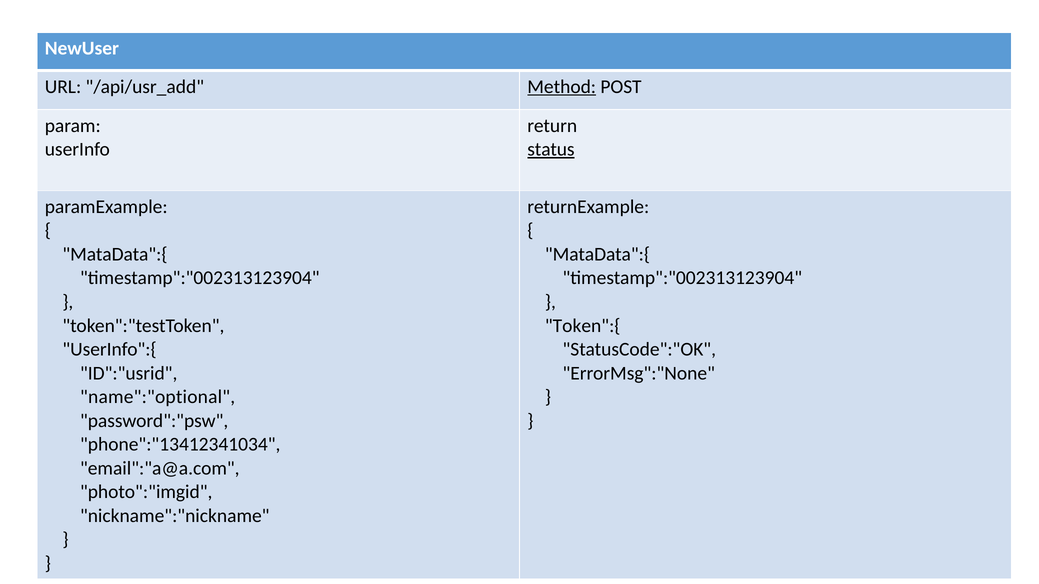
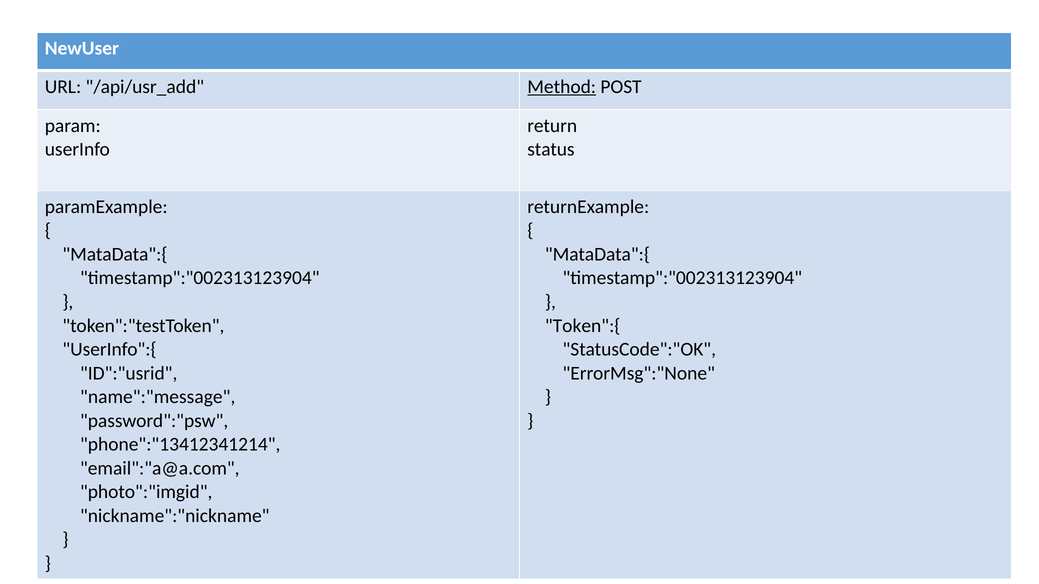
status underline: present -> none
name":"optional: name":"optional -> name":"message
phone":"13412341034: phone":"13412341034 -> phone":"13412341214
